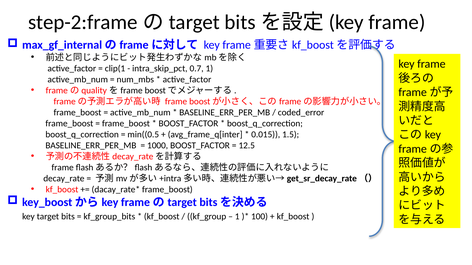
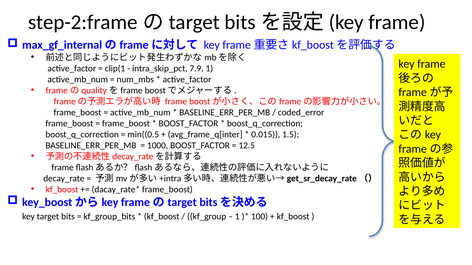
0.7: 0.7 -> 7.9
